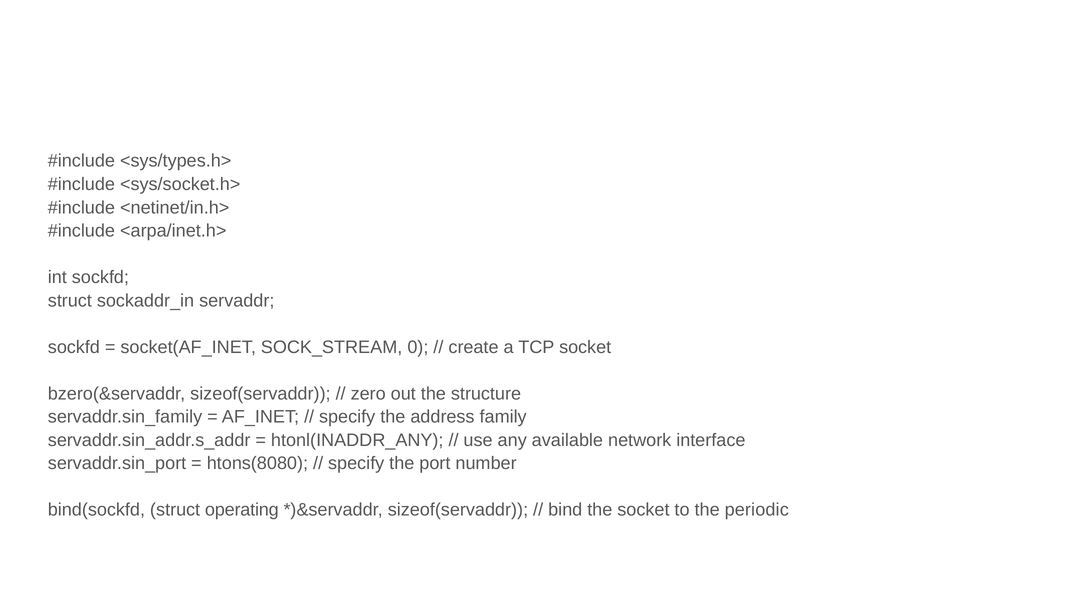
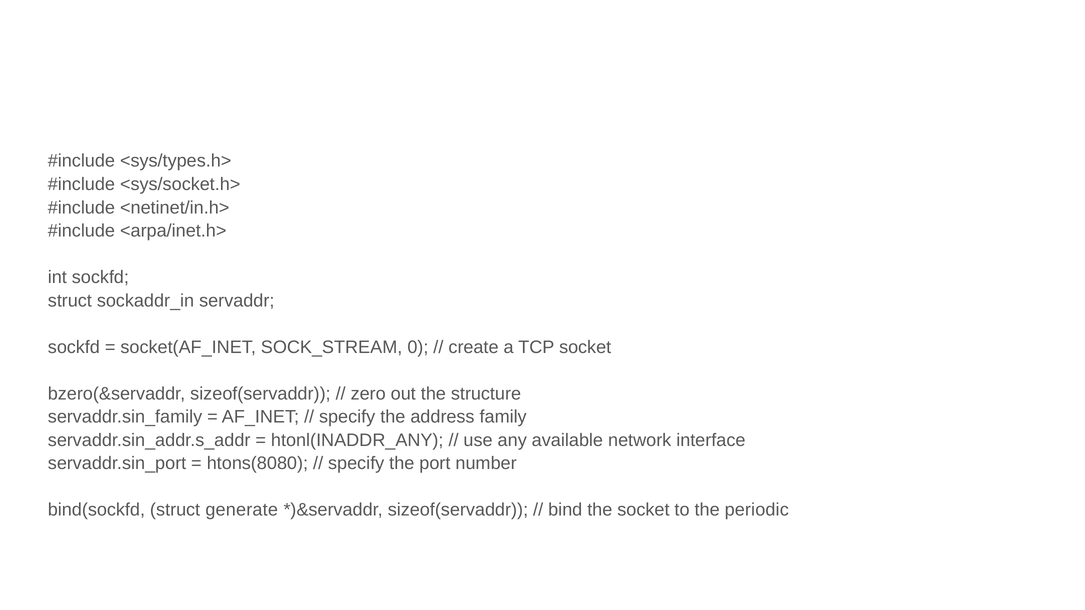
operating: operating -> generate
